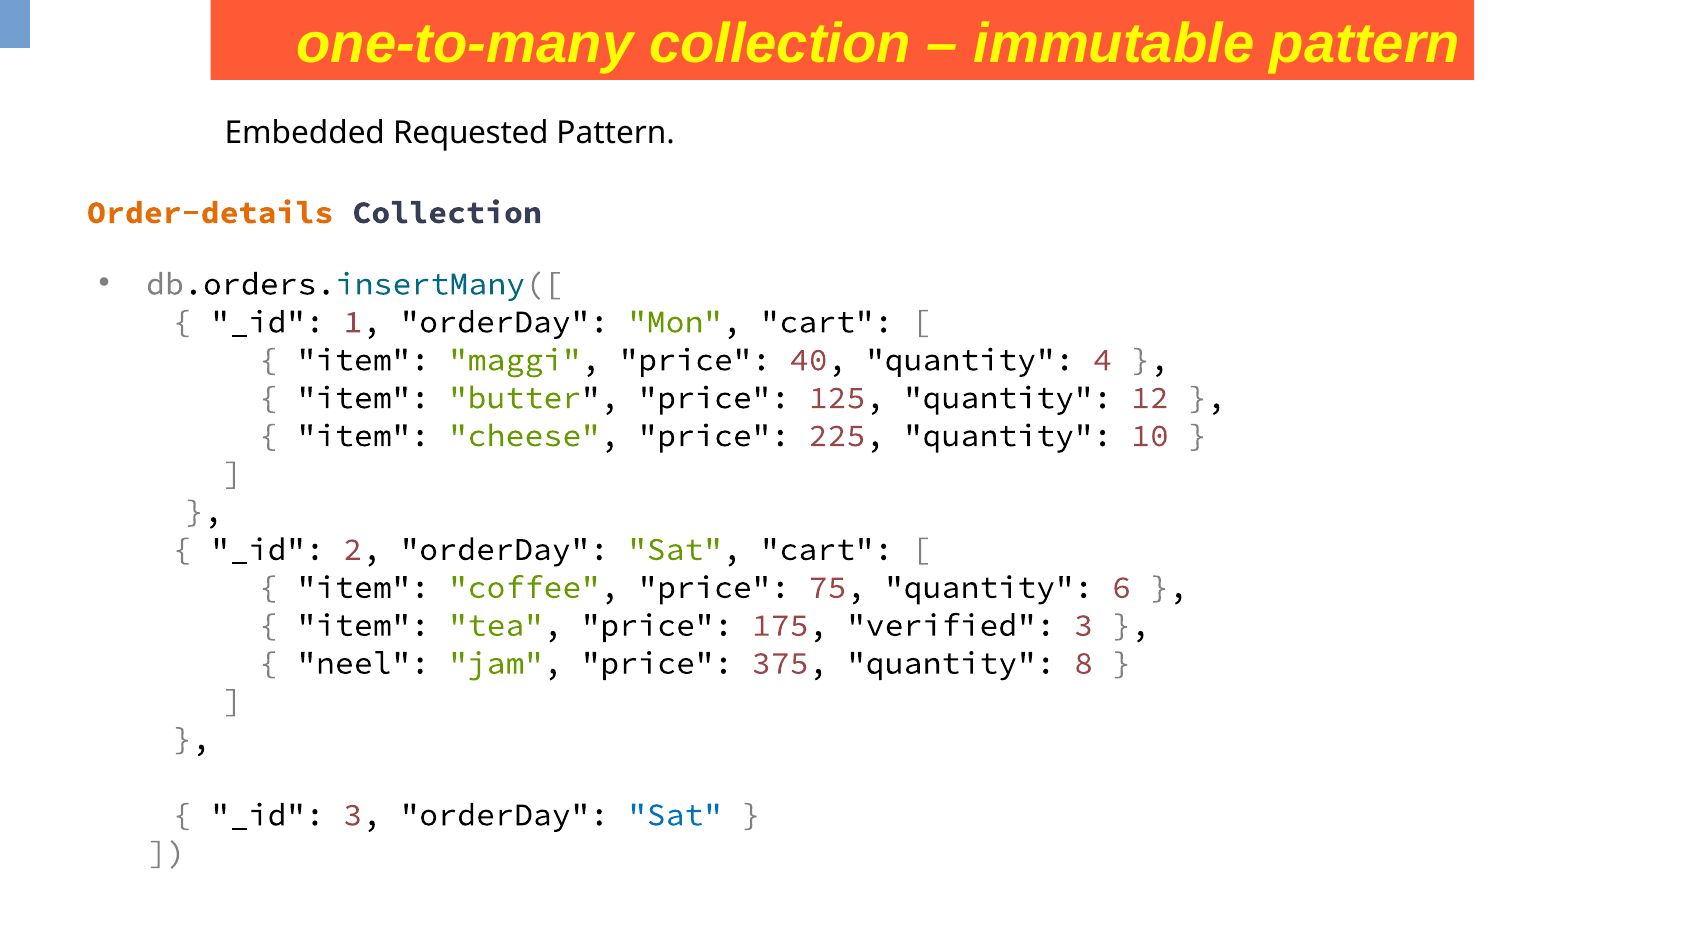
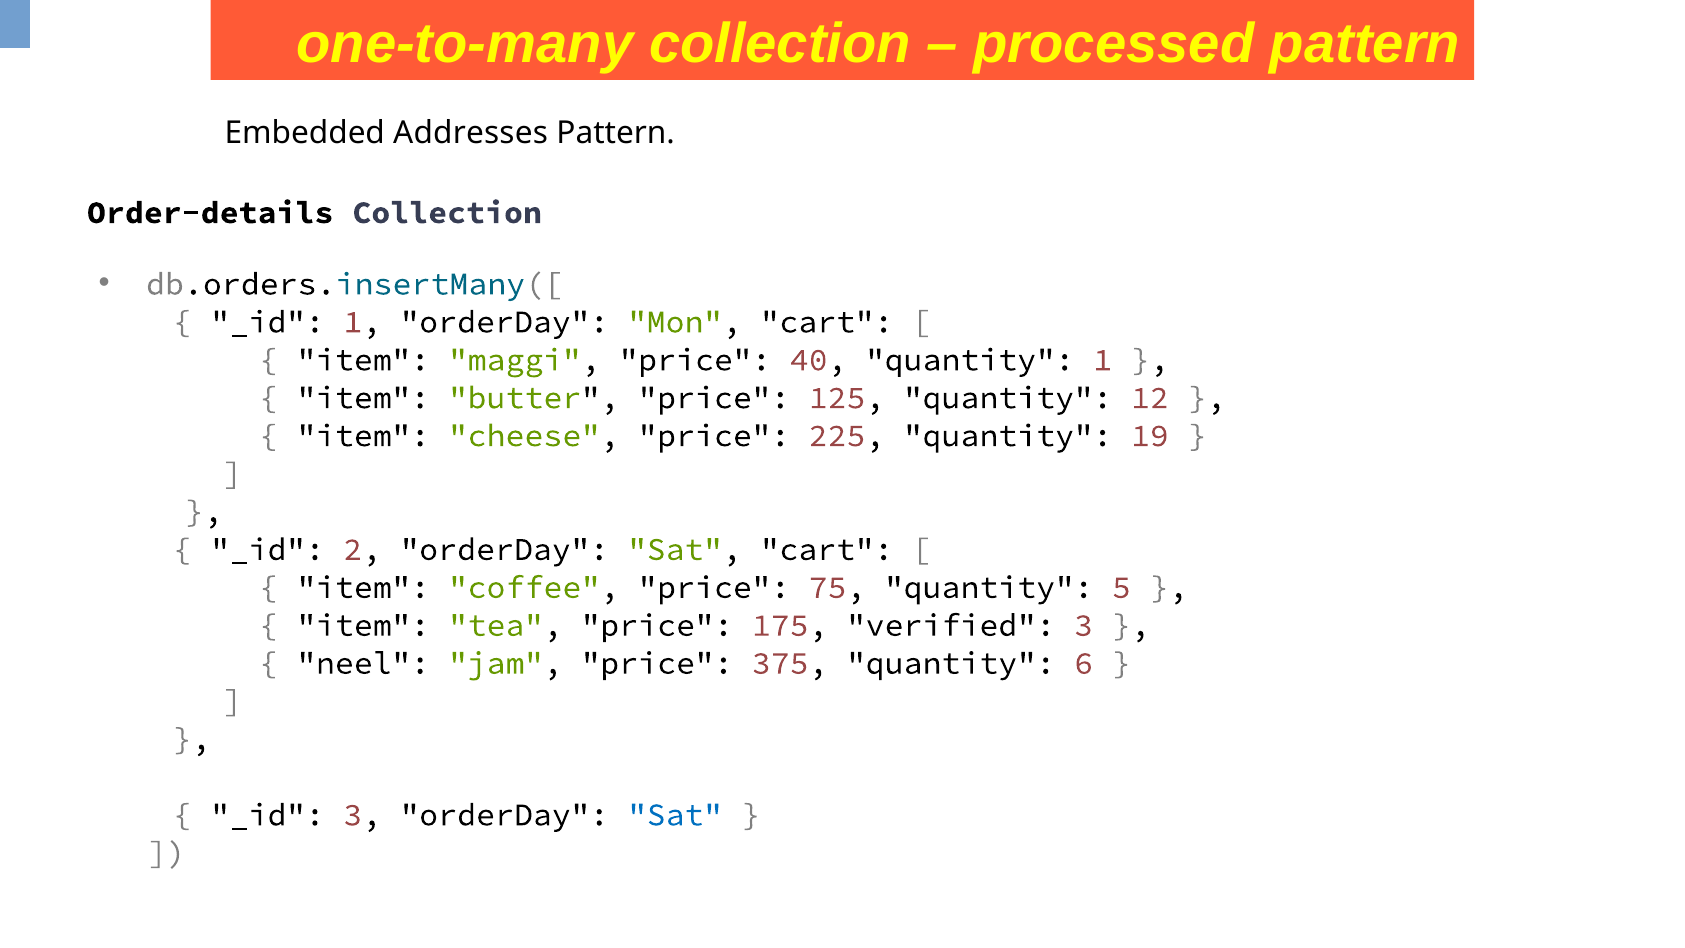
immutable: immutable -> processed
Requested: Requested -> Addresses
Order-details colour: orange -> black
quantity 4: 4 -> 1
10: 10 -> 19
6: 6 -> 5
8: 8 -> 6
